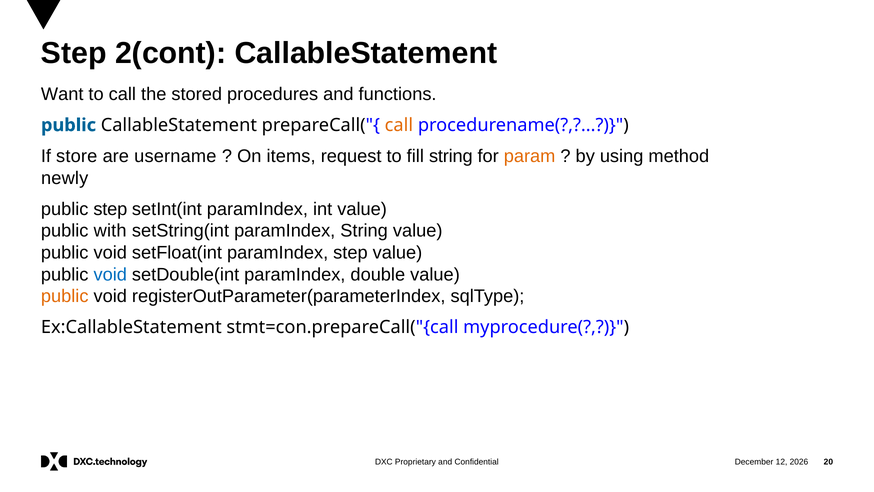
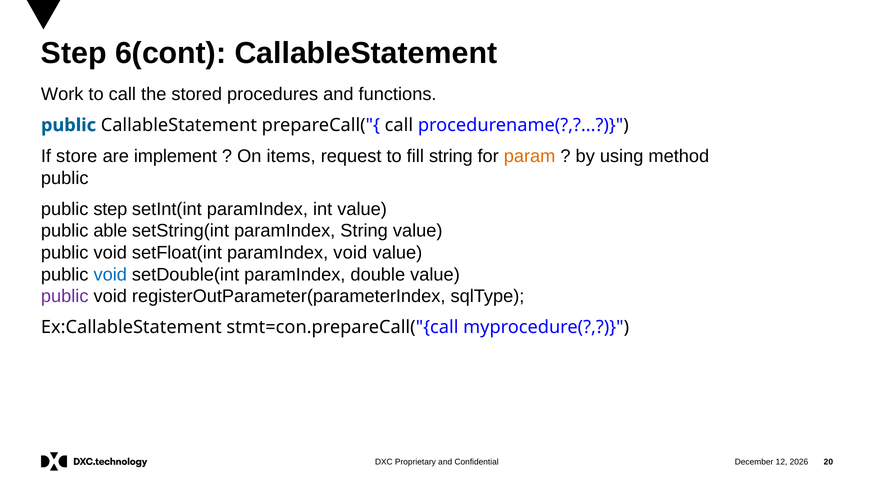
2(cont: 2(cont -> 6(cont
Want: Want -> Work
call at (399, 125) colour: orange -> black
username: username -> implement
newly at (65, 178): newly -> public
with: with -> able
paramIndex step: step -> void
public at (65, 296) colour: orange -> purple
